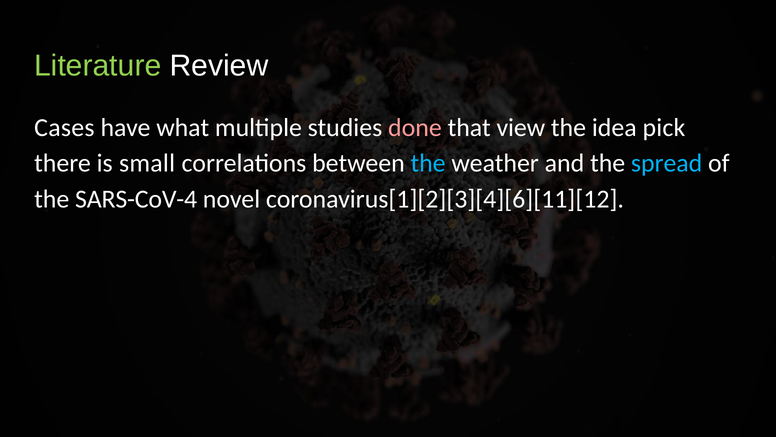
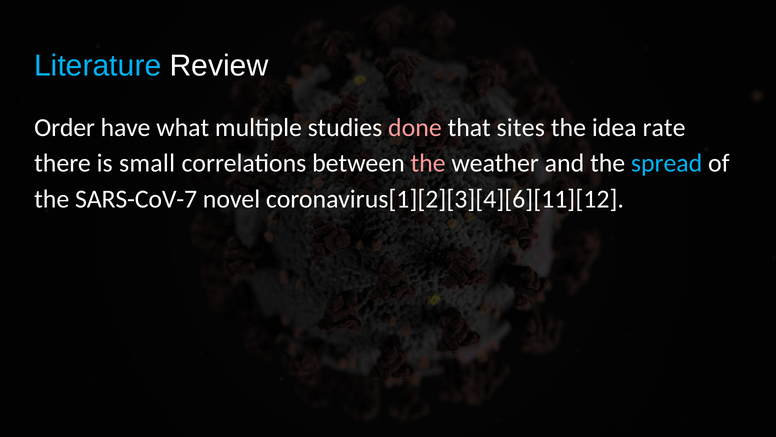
Literature colour: light green -> light blue
Cases: Cases -> Order
view: view -> sites
pick: pick -> rate
the at (428, 163) colour: light blue -> pink
SARS-CoV-4: SARS-CoV-4 -> SARS-CoV-7
